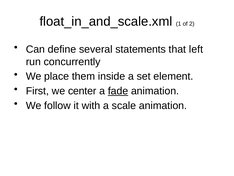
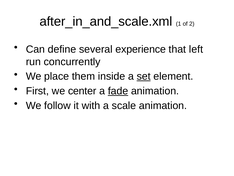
float_in_and_scale.xml: float_in_and_scale.xml -> after_in_and_scale.xml
statements: statements -> experience
set underline: none -> present
